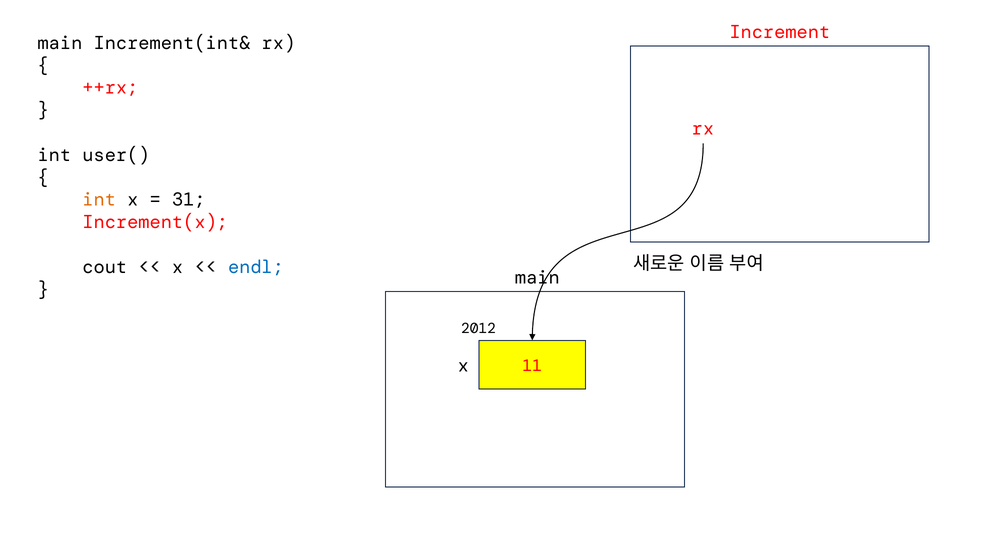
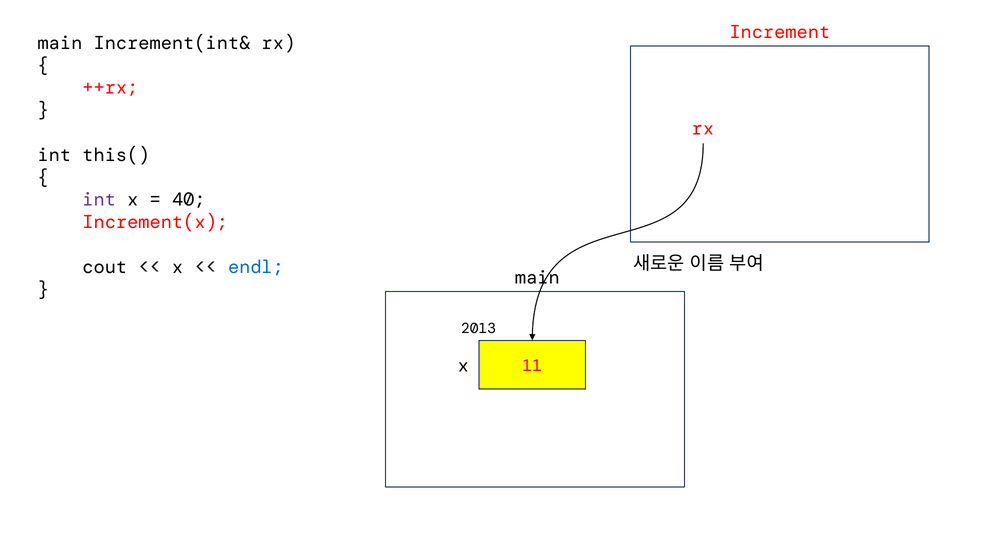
user(: user( -> this(
int at (99, 200) colour: orange -> purple
31: 31 -> 40
2012: 2012 -> 2013
